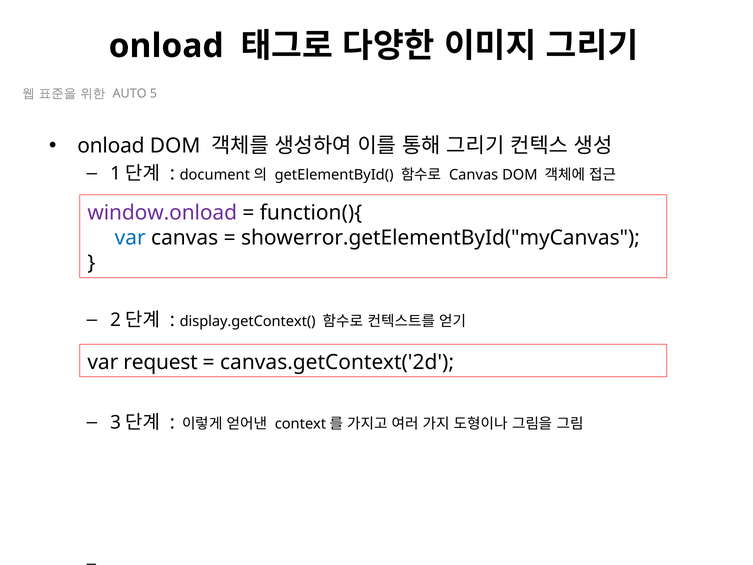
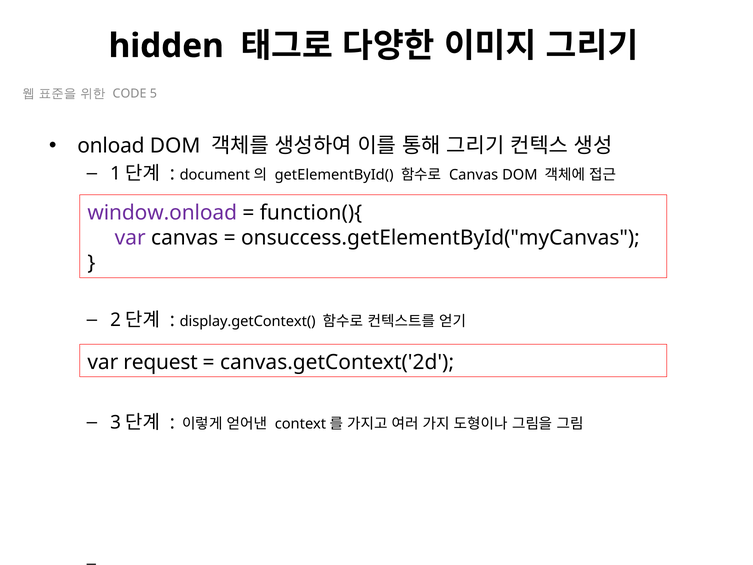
onload at (166, 46): onload -> hidden
AUTO: AUTO -> CODE
var at (130, 238) colour: blue -> purple
showerror.getElementById("myCanvas: showerror.getElementById("myCanvas -> onsuccess.getElementById("myCanvas
